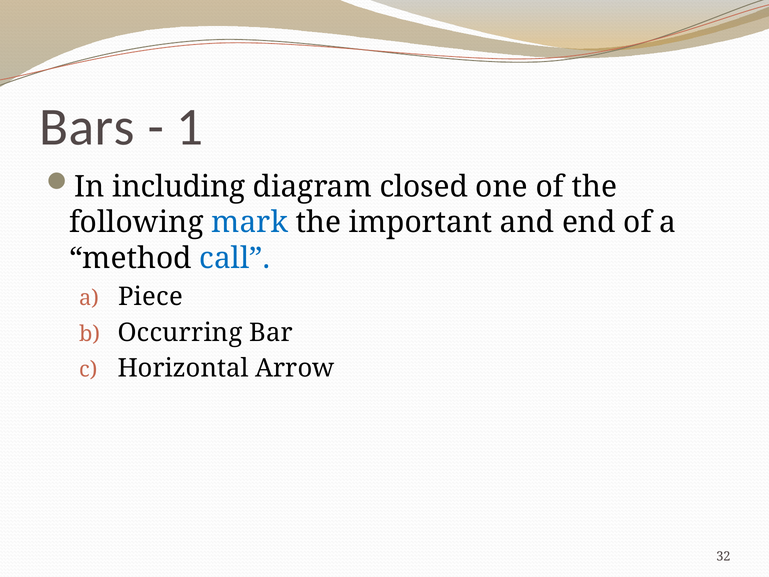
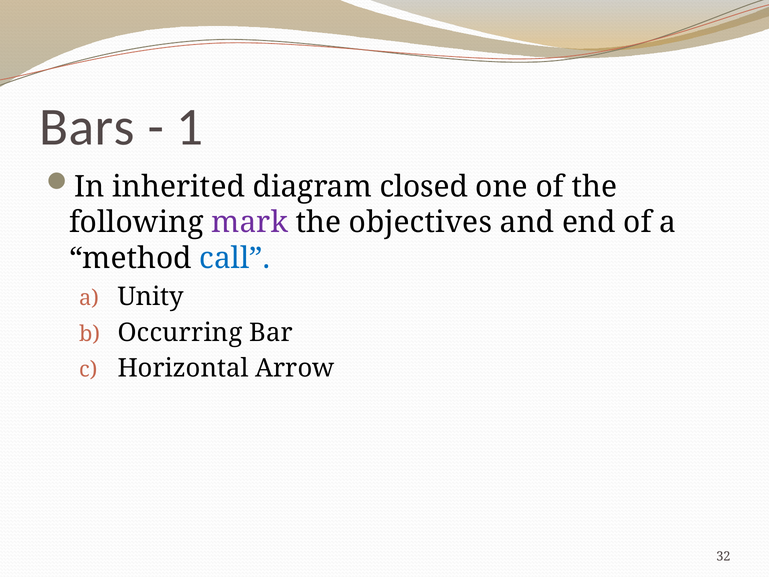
including: including -> inherited
mark colour: blue -> purple
important: important -> objectives
Piece: Piece -> Unity
